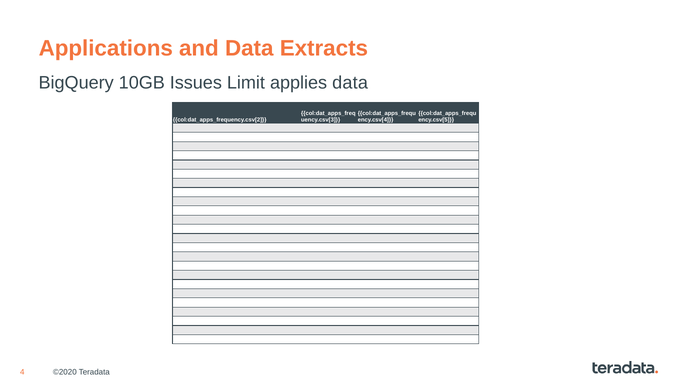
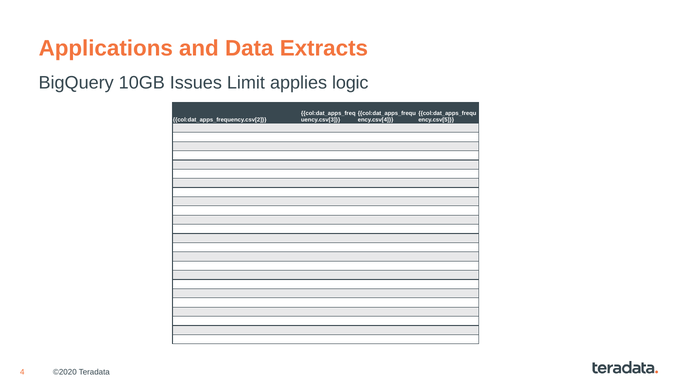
applies data: data -> logic
